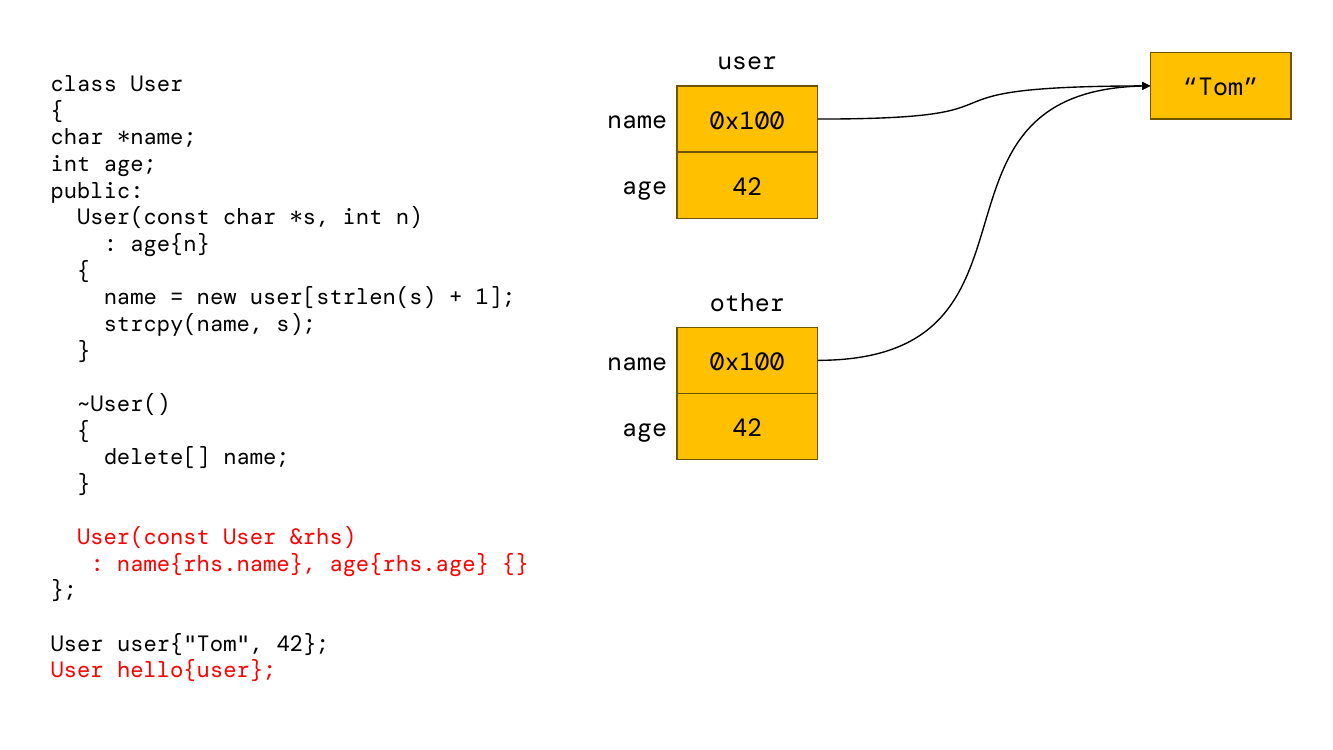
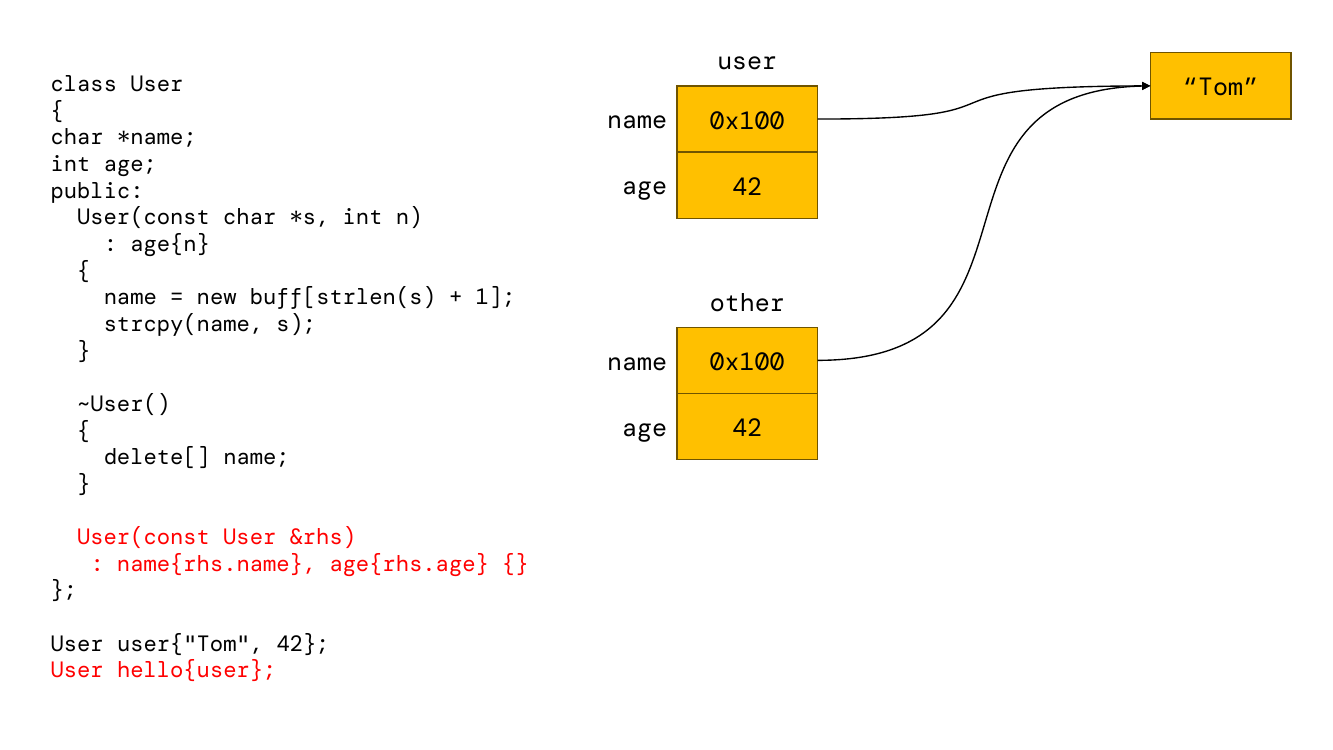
user[strlen(s: user[strlen(s -> buff[strlen(s
